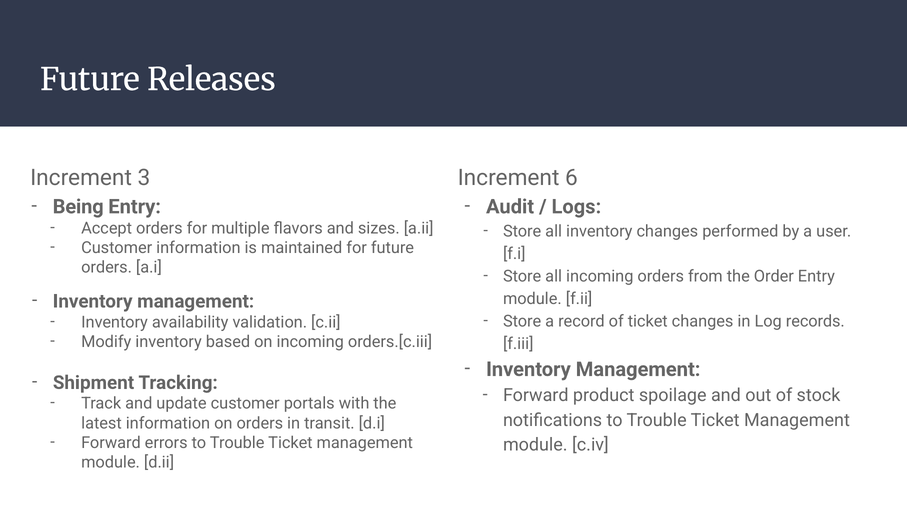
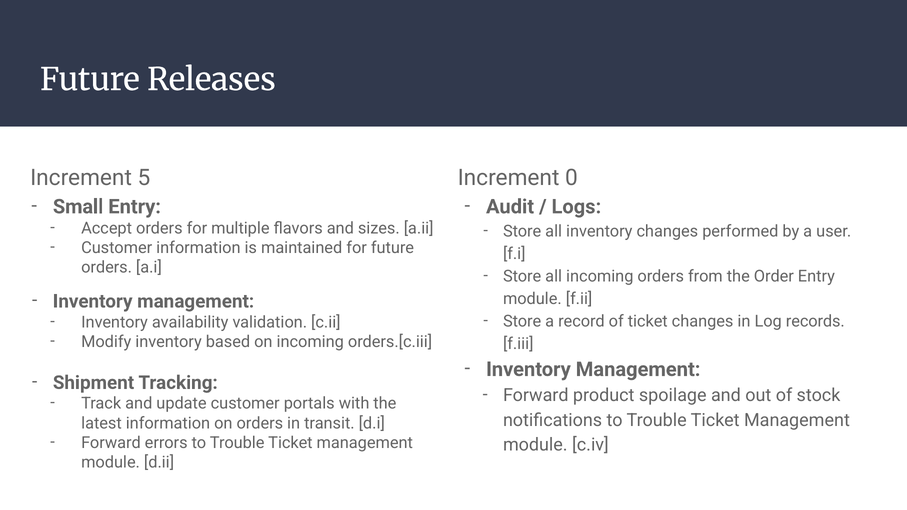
3: 3 -> 5
6: 6 -> 0
Being: Being -> Small
